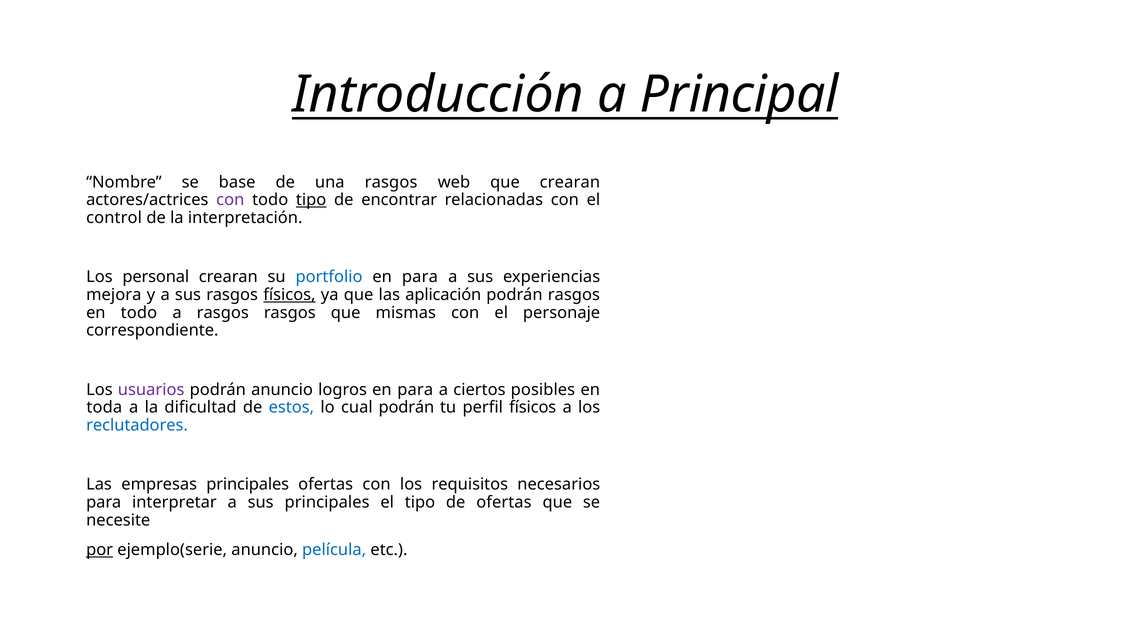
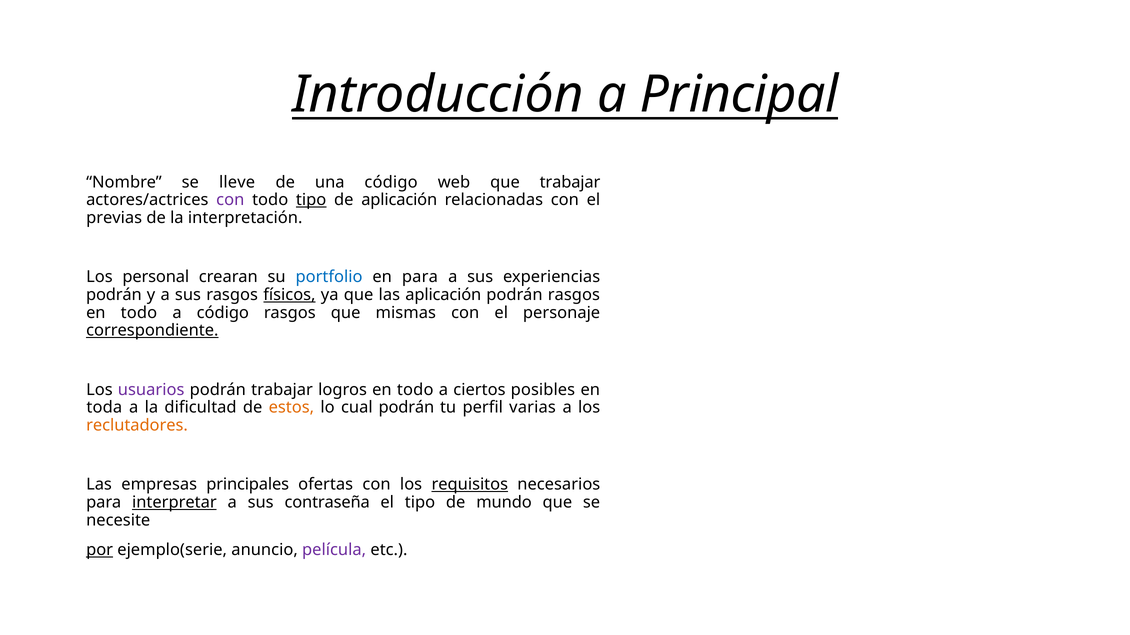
base: base -> lleve
una rasgos: rasgos -> código
que crearan: crearan -> trabajar
de encontrar: encontrar -> aplicación
control: control -> previas
mejora at (114, 295): mejora -> podrán
a rasgos: rasgos -> código
correspondiente underline: none -> present
podrán anuncio: anuncio -> trabajar
logros en para: para -> todo
estos colour: blue -> orange
perfil físicos: físicos -> varias
reclutadores colour: blue -> orange
requisitos underline: none -> present
interpretar underline: none -> present
sus principales: principales -> contraseña
de ofertas: ofertas -> mundo
película colour: blue -> purple
